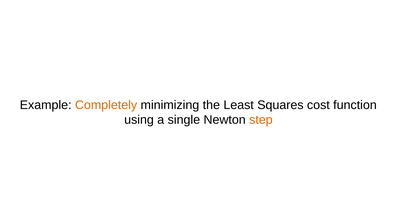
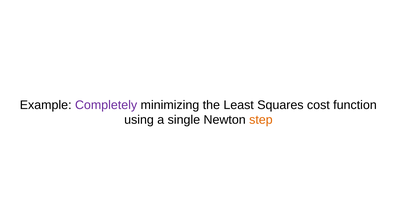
Completely colour: orange -> purple
